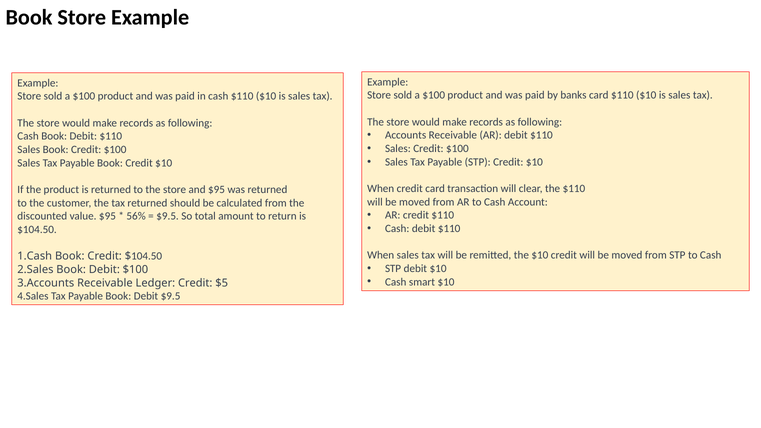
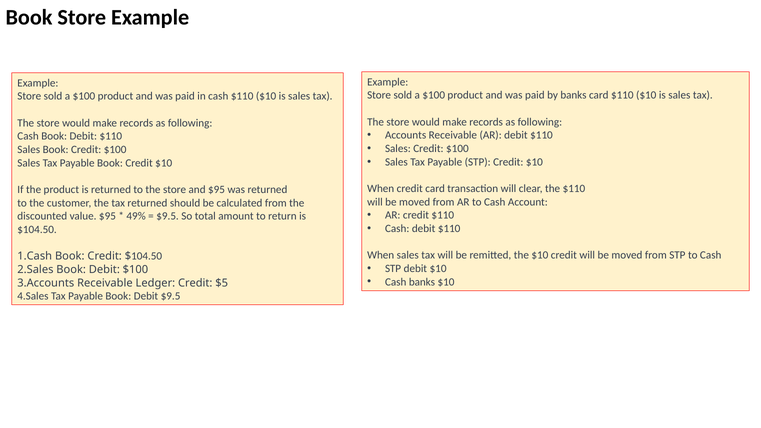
56%: 56% -> 49%
Cash smart: smart -> banks
